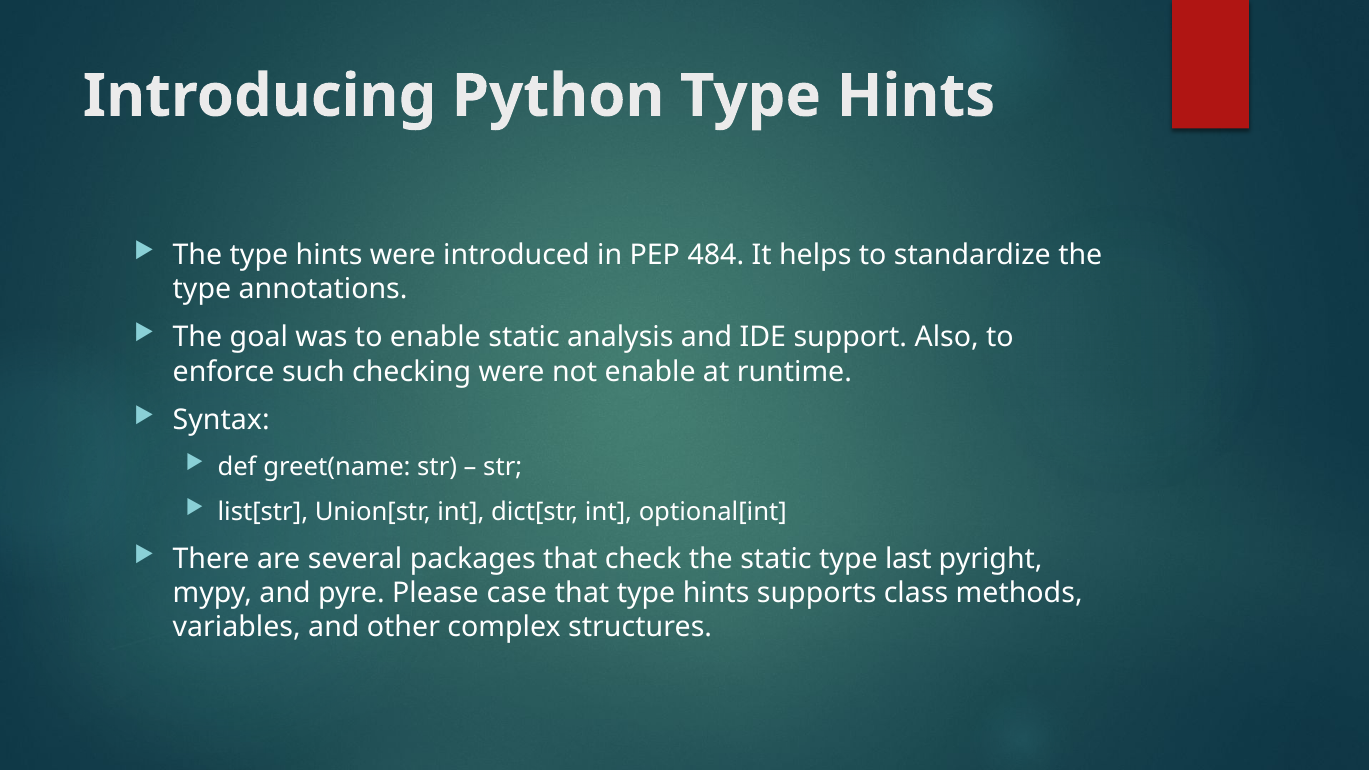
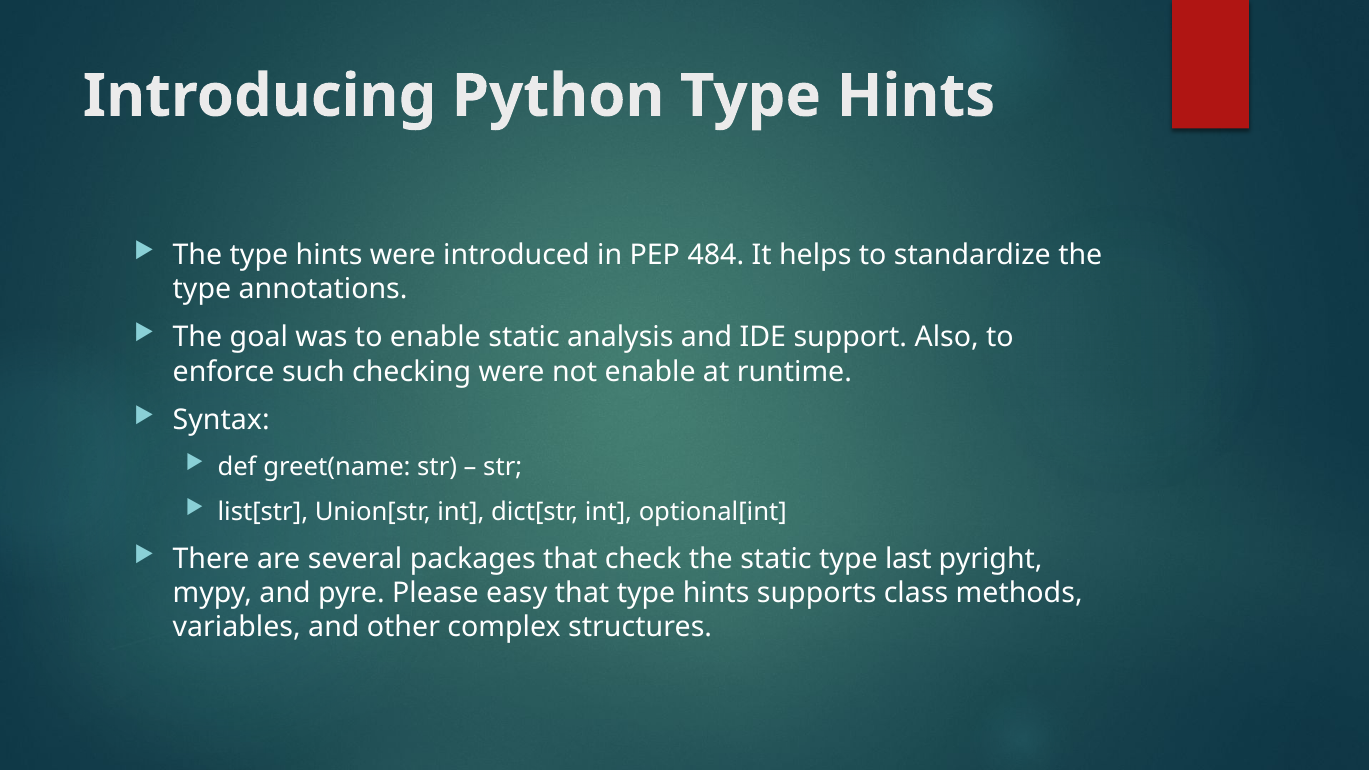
case: case -> easy
